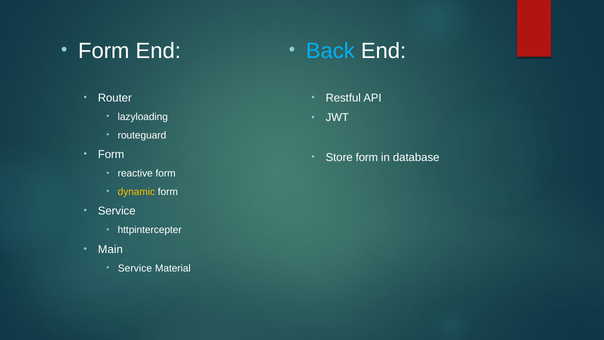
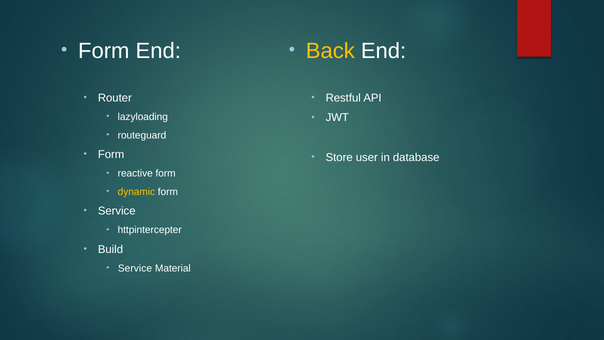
Back colour: light blue -> yellow
Store form: form -> user
Main: Main -> Build
